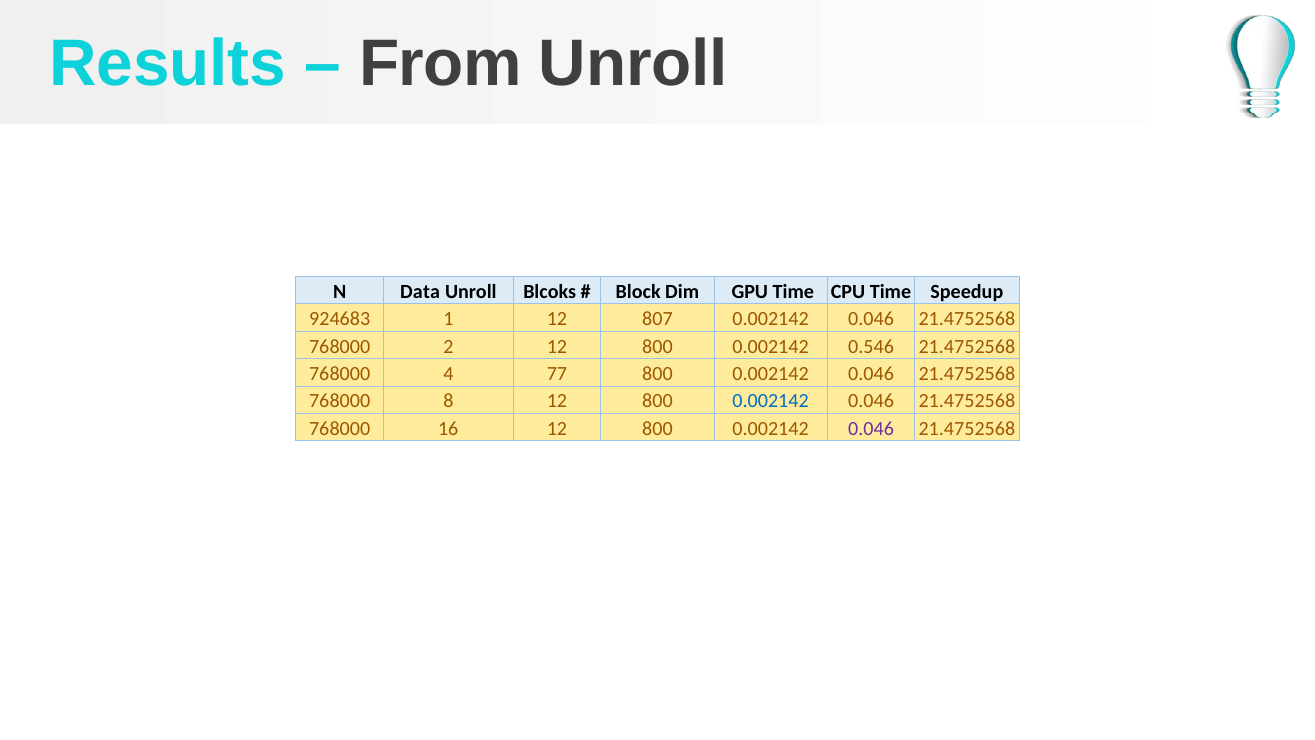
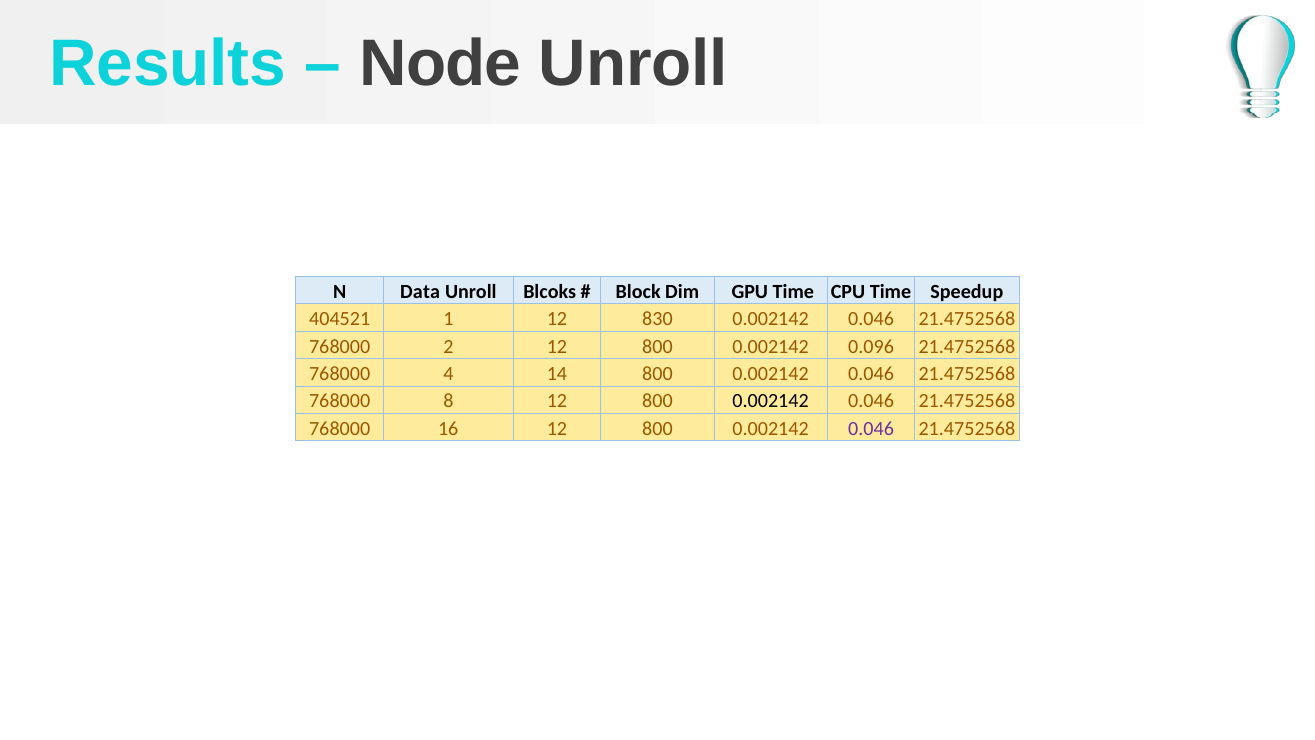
From: From -> Node
924683: 924683 -> 404521
807: 807 -> 830
0.546: 0.546 -> 0.096
77: 77 -> 14
0.002142 at (771, 401) colour: blue -> black
